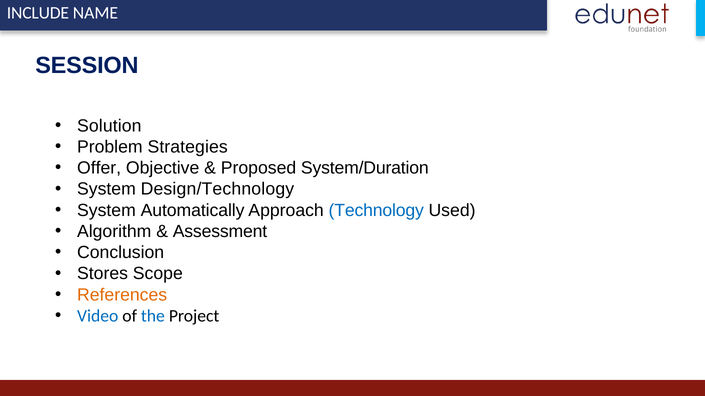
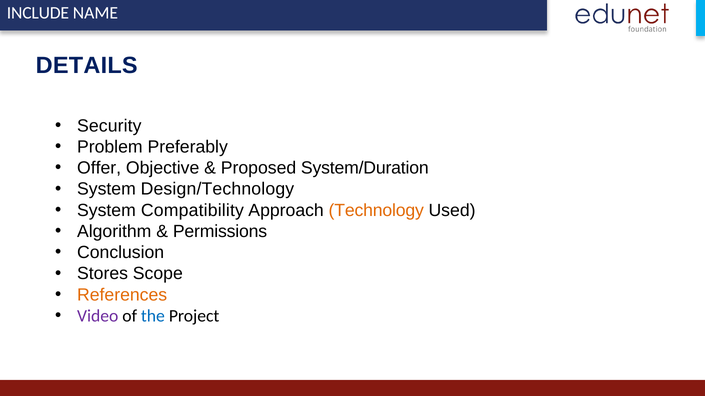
SESSION: SESSION -> DETAILS
Solution: Solution -> Security
Strategies: Strategies -> Preferably
Automatically: Automatically -> Compatibility
Technology colour: blue -> orange
Assessment: Assessment -> Permissions
Video colour: blue -> purple
